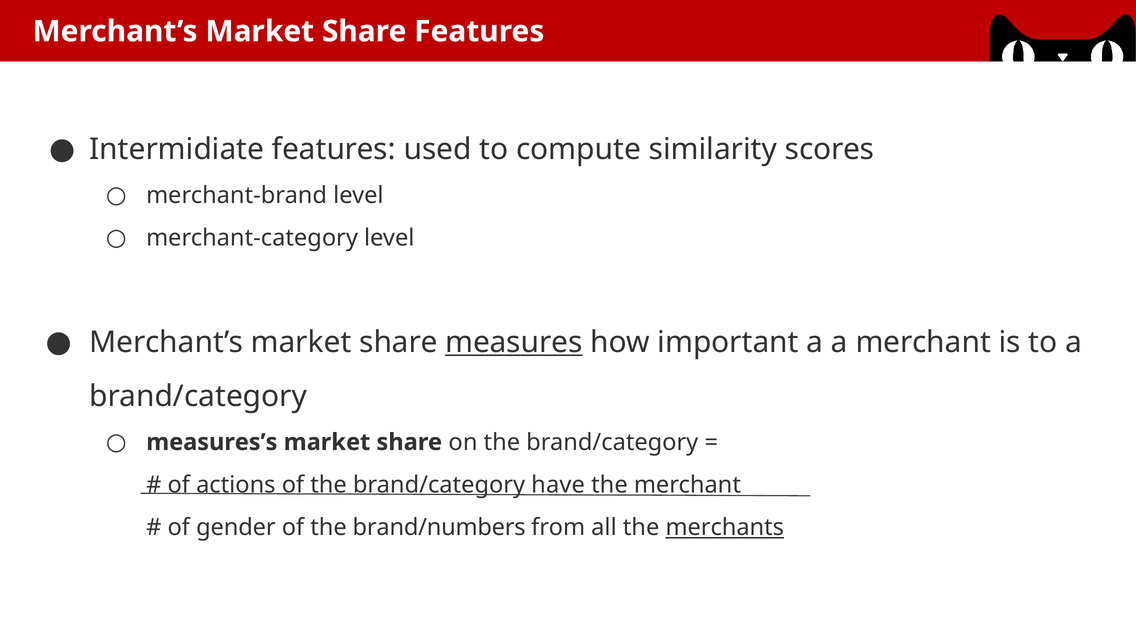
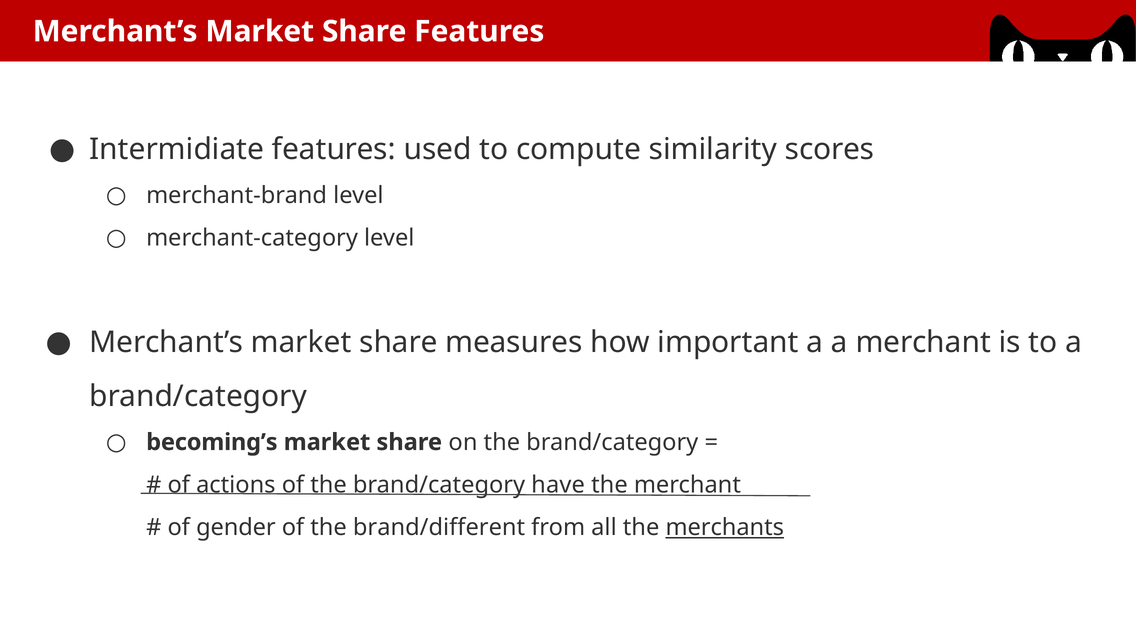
measures underline: present -> none
measures’s: measures’s -> becoming’s
brand/numbers: brand/numbers -> brand/different
